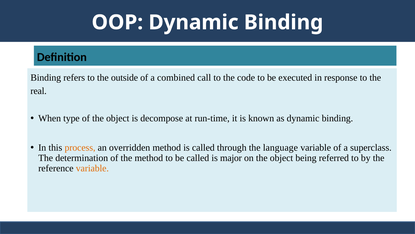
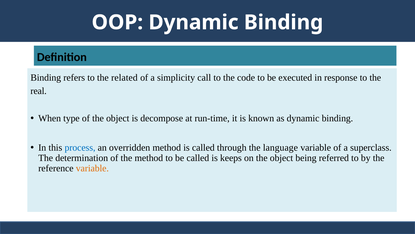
outside: outside -> related
combined: combined -> simplicity
process colour: orange -> blue
major: major -> keeps
